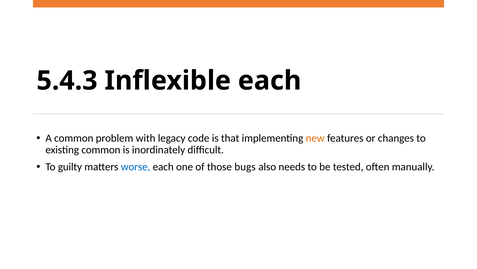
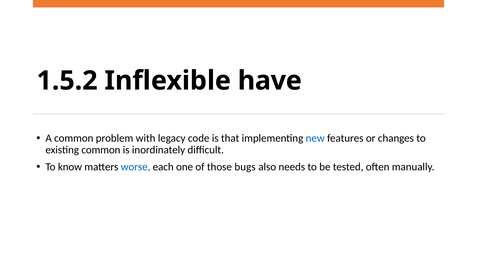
5.4.3: 5.4.3 -> 1.5.2
Inflexible each: each -> have
new colour: orange -> blue
guilty: guilty -> know
